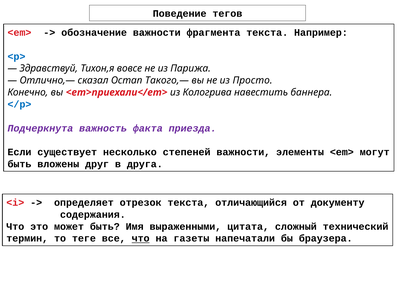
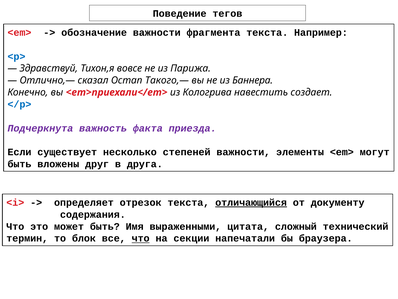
Просто: Просто -> Баннера
баннера: баннера -> создает
отличающийся underline: none -> present
теге: теге -> блок
газеты: газеты -> секции
